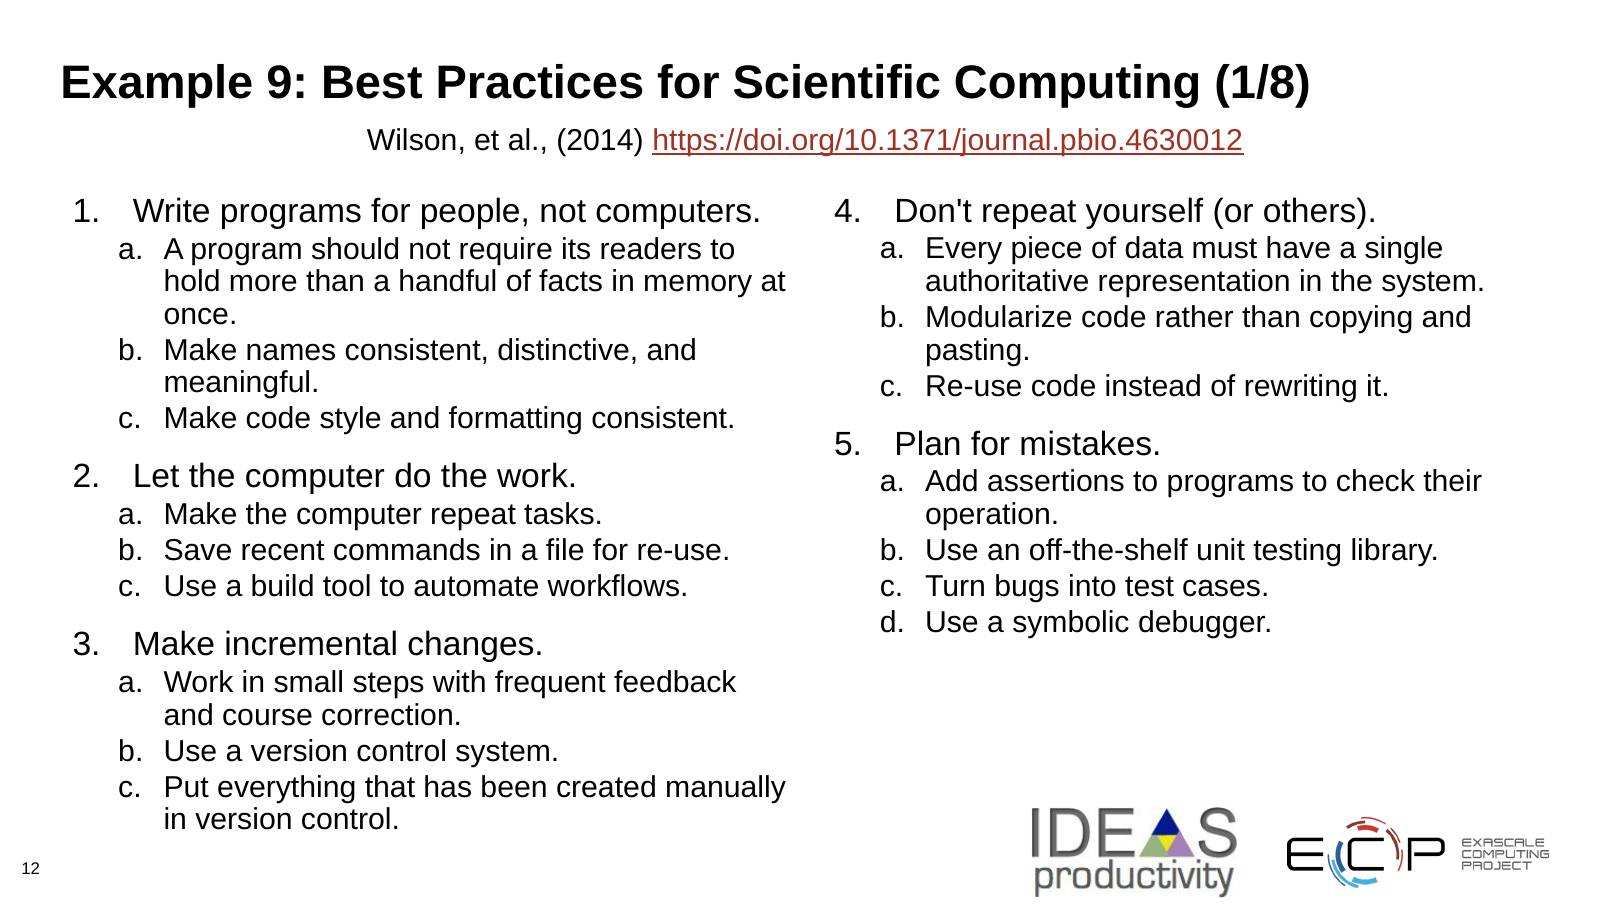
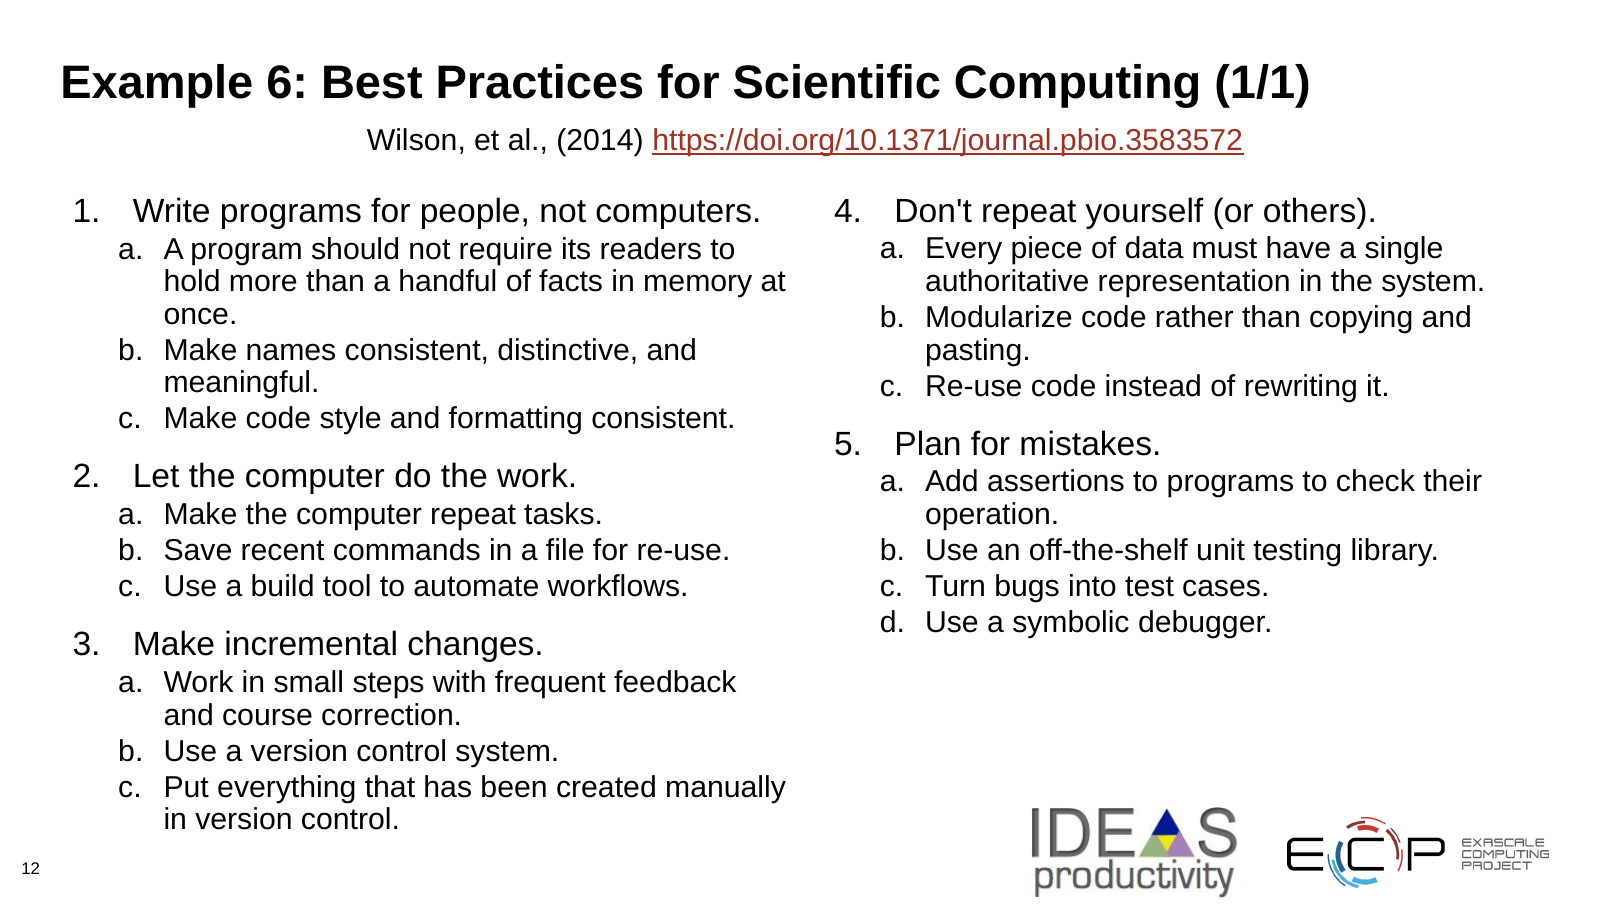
9: 9 -> 6
1/8: 1/8 -> 1/1
https://doi.org/10.1371/journal.pbio.4630012: https://doi.org/10.1371/journal.pbio.4630012 -> https://doi.org/10.1371/journal.pbio.3583572
